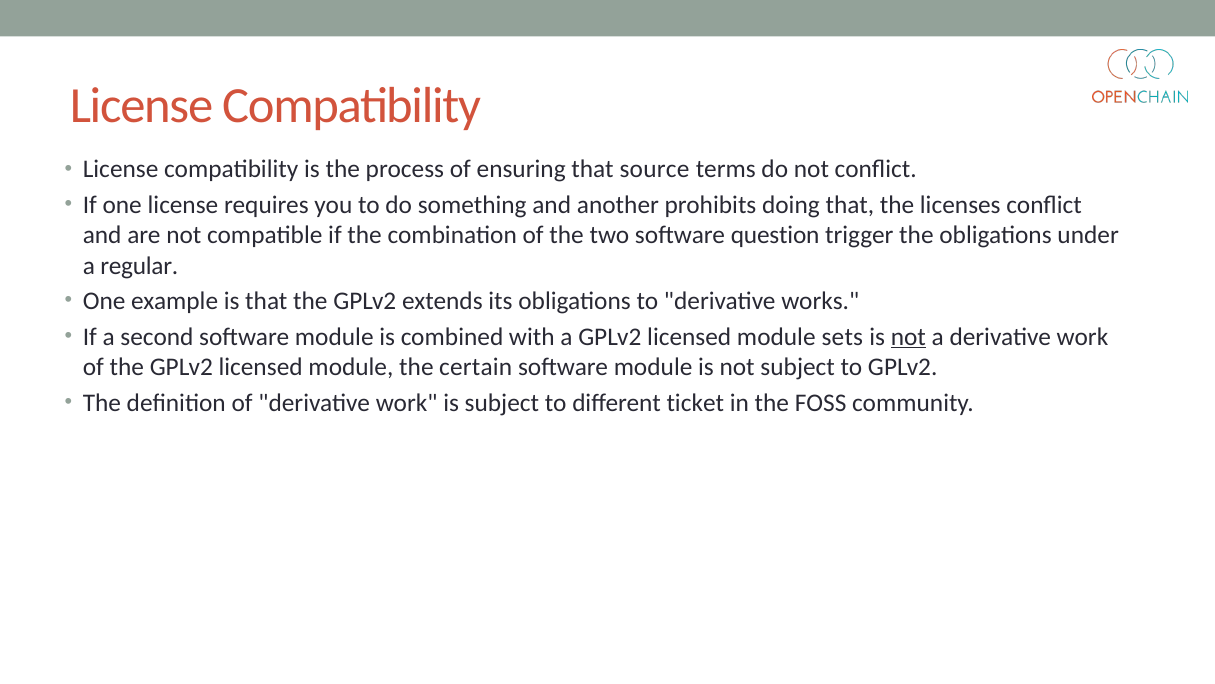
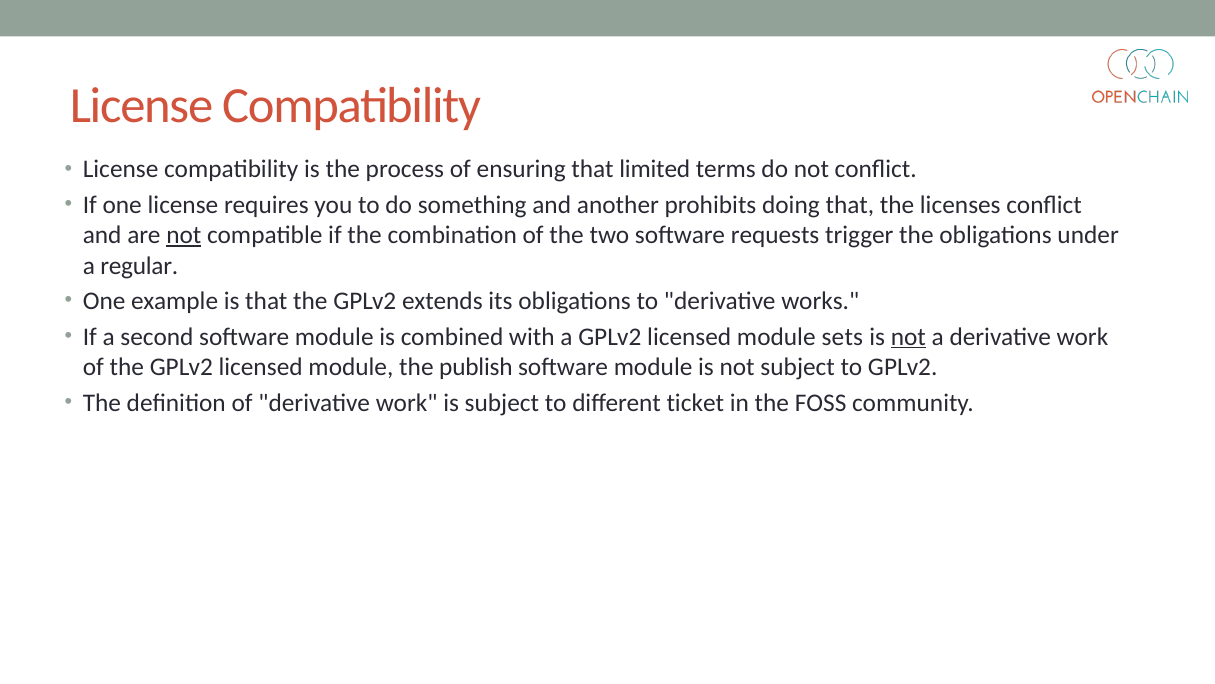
source: source -> limited
not at (184, 235) underline: none -> present
question: question -> requests
certain: certain -> publish
